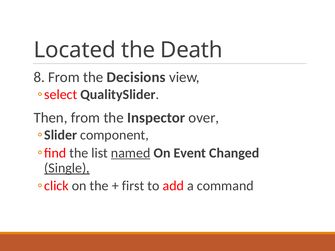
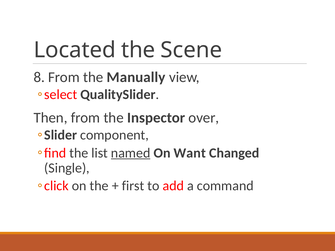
Death: Death -> Scene
Decisions: Decisions -> Manually
Event: Event -> Want
Single underline: present -> none
